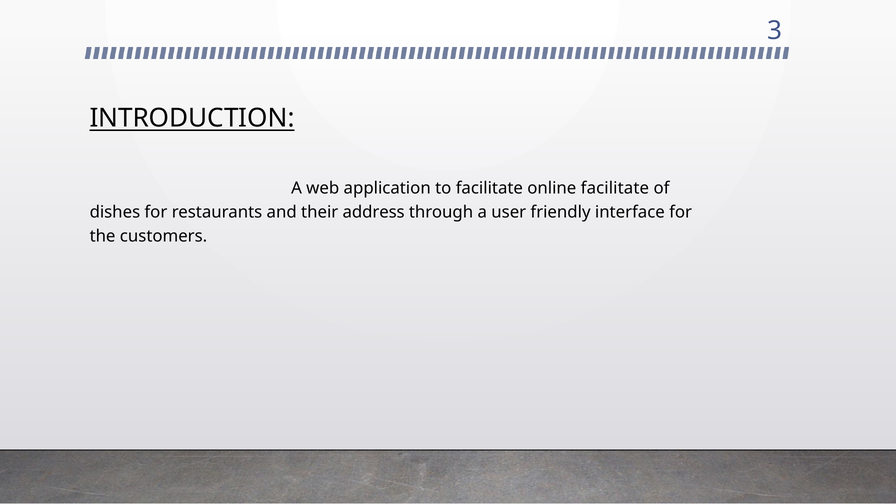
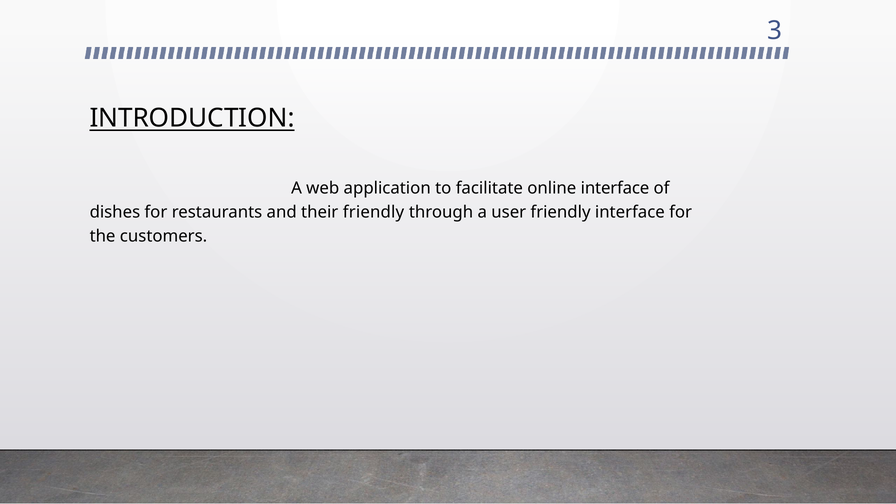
online facilitate: facilitate -> interface
their address: address -> friendly
